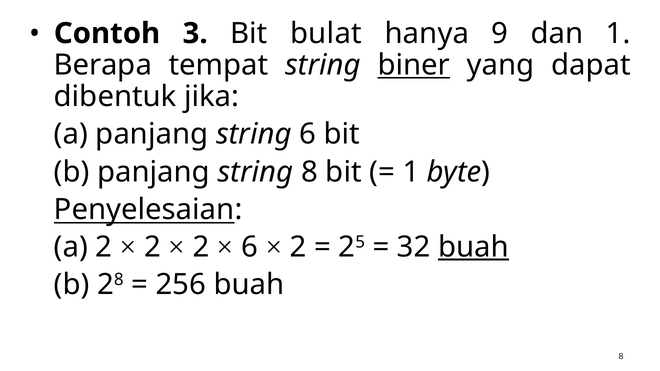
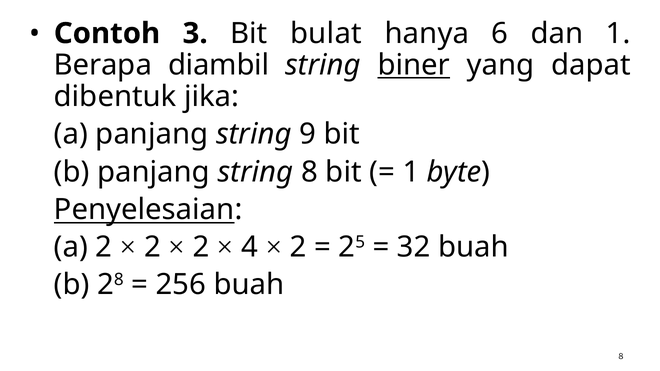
9: 9 -> 6
tempat: tempat -> diambil
string 6: 6 -> 9
6 at (249, 247): 6 -> 4
buah at (474, 247) underline: present -> none
